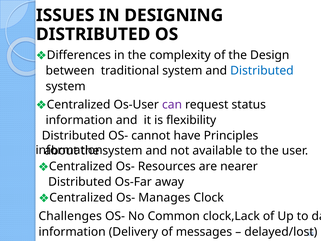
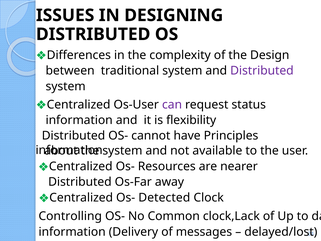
Distributed at (262, 71) colour: blue -> purple
Manages: Manages -> Detected
Challenges: Challenges -> Controlling
